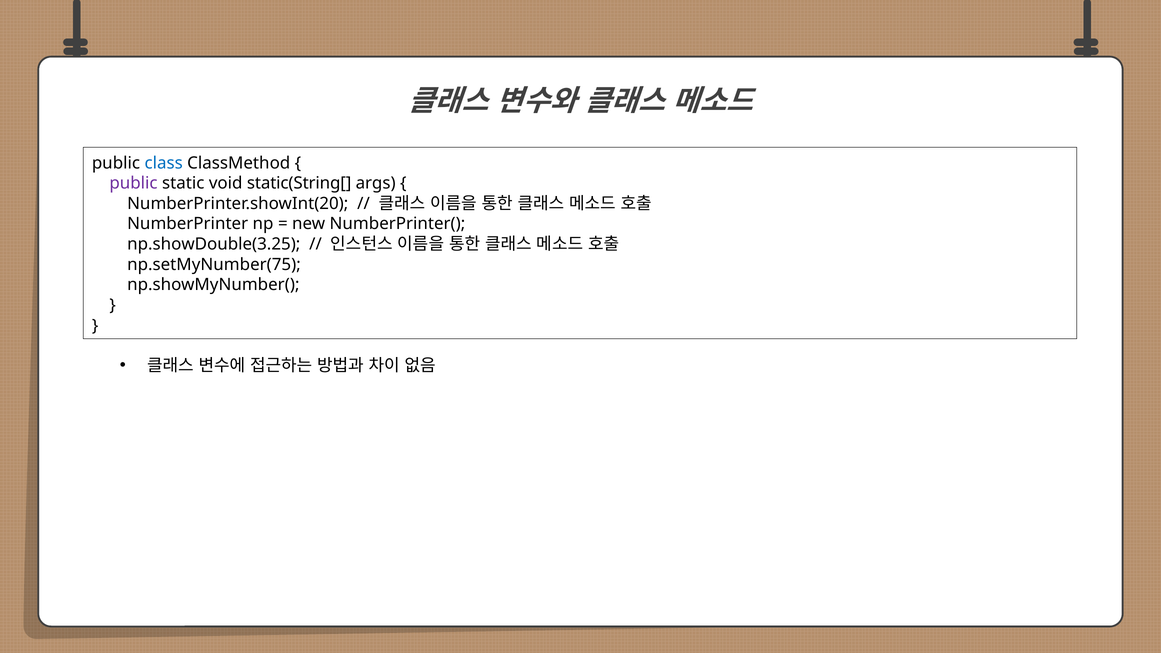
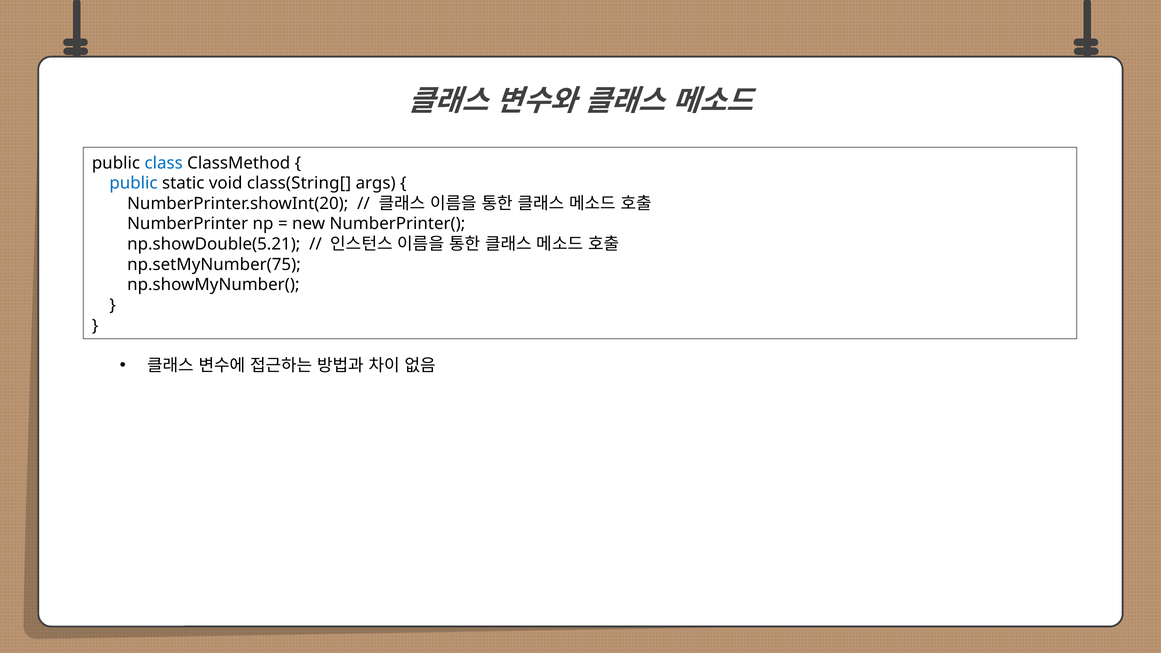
public at (134, 183) colour: purple -> blue
static(String[: static(String[ -> class(String[
np.showDouble(3.25: np.showDouble(3.25 -> np.showDouble(5.21
